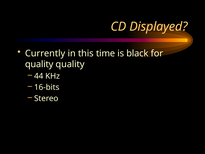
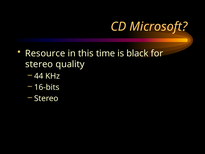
Displayed: Displayed -> Microsoft
Currently: Currently -> Resource
quality at (39, 64): quality -> stereo
